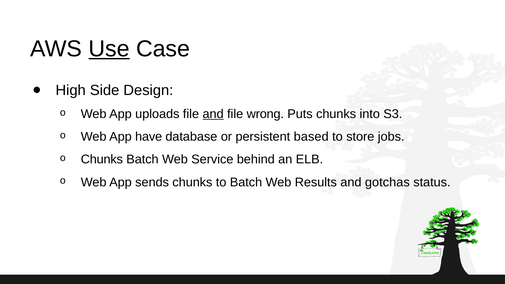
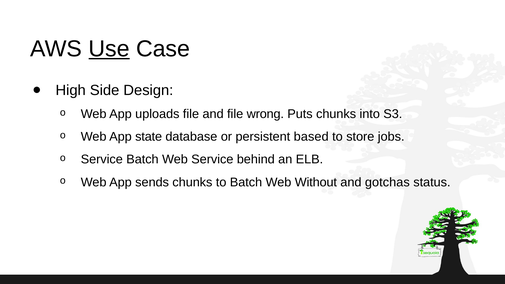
and at (213, 114) underline: present -> none
have: have -> state
Chunks at (102, 160): Chunks -> Service
Results: Results -> Without
